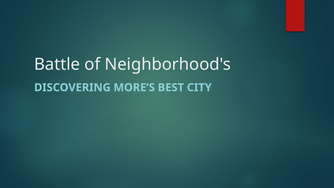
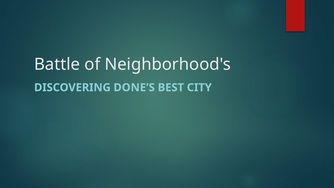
MORE’S: MORE’S -> DONE’S
